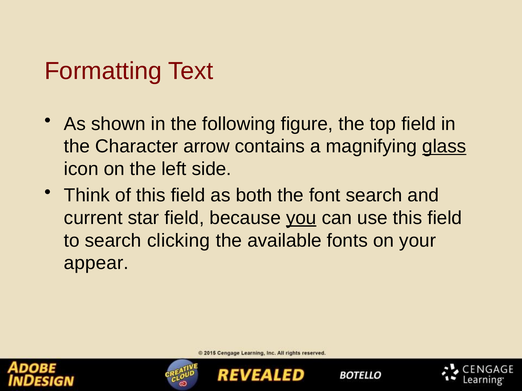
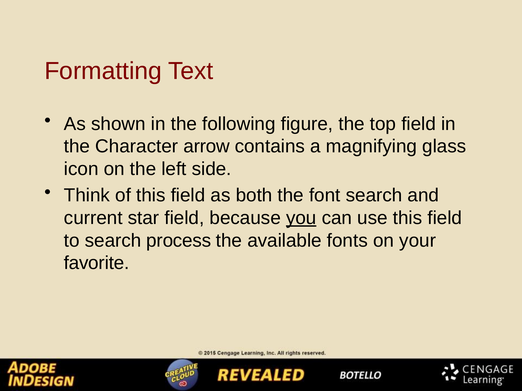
glass underline: present -> none
clicking: clicking -> process
appear: appear -> favorite
